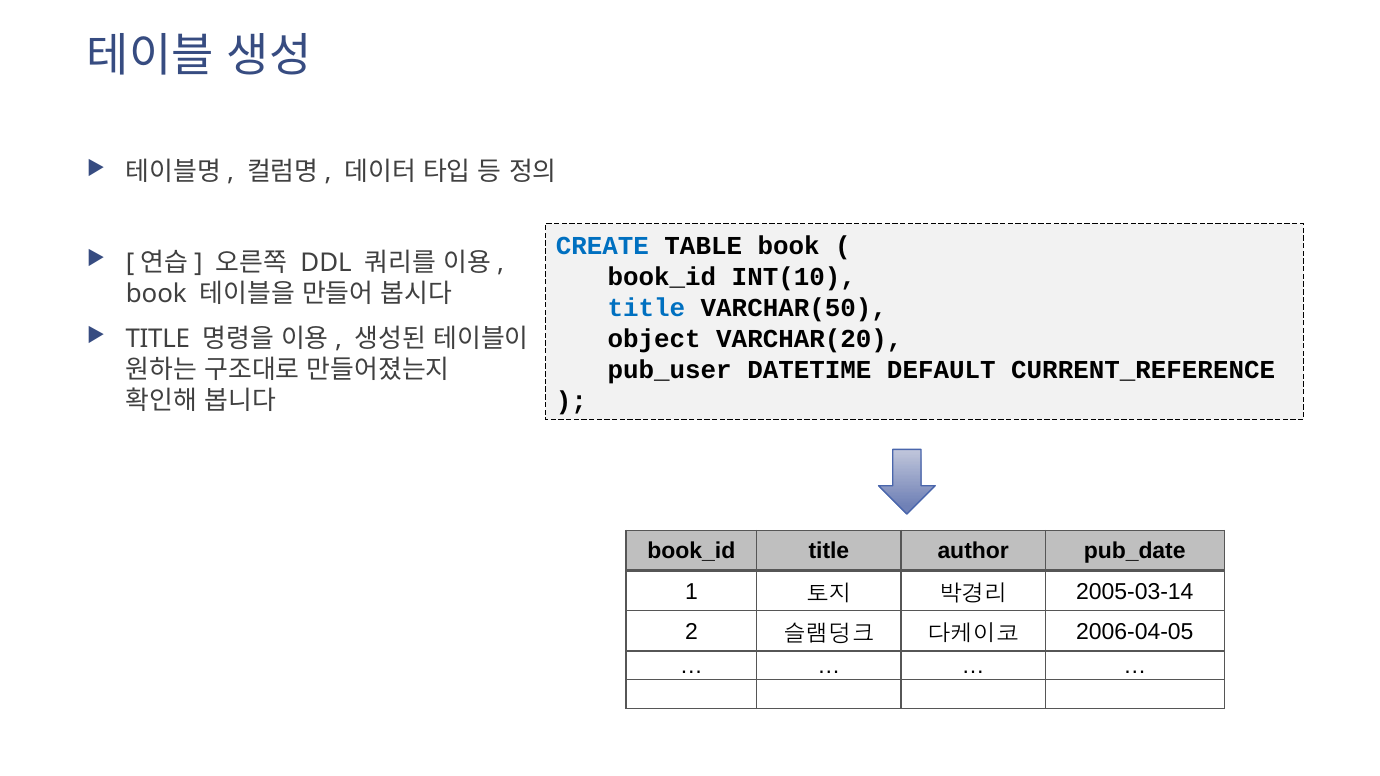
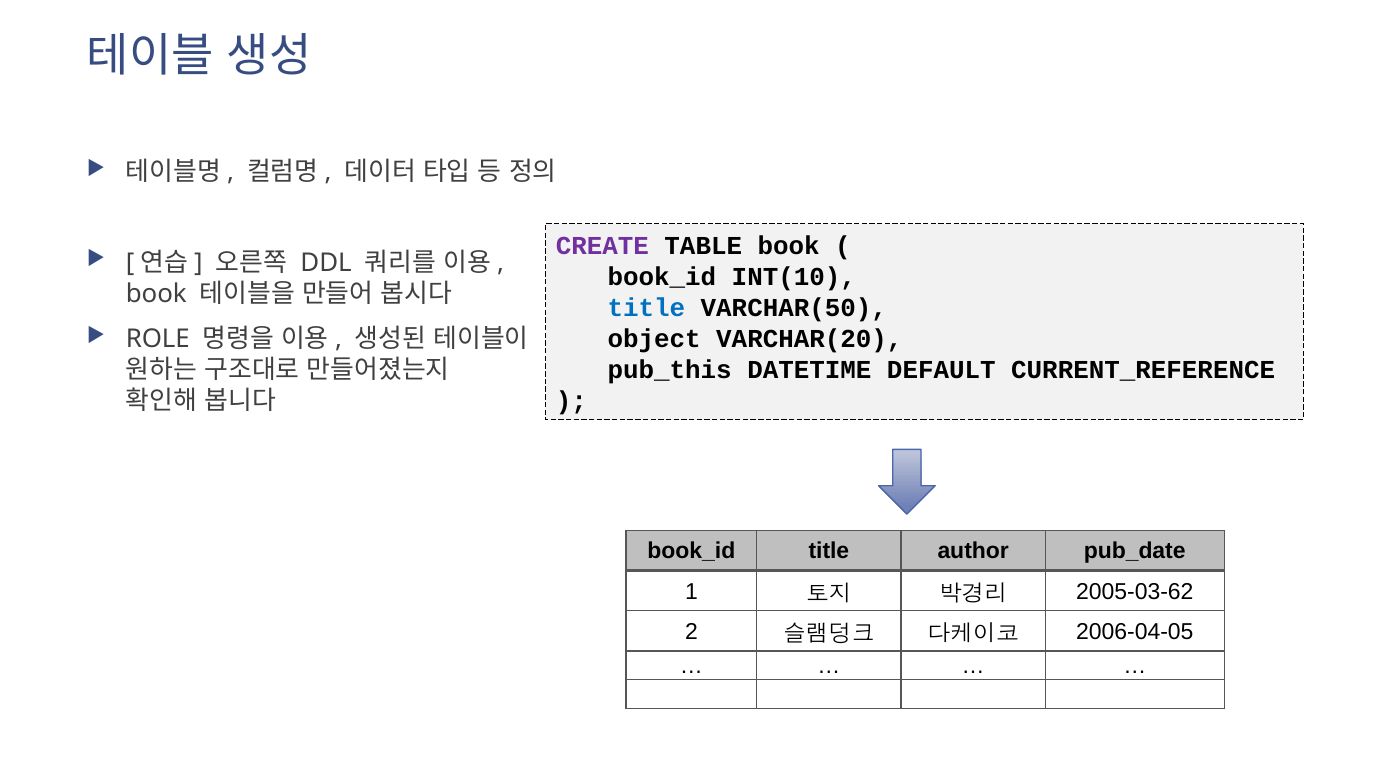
CREATE colour: blue -> purple
TITLE at (158, 339): TITLE -> ROLE
pub_user: pub_user -> pub_this
2005-03-14: 2005-03-14 -> 2005-03-62
